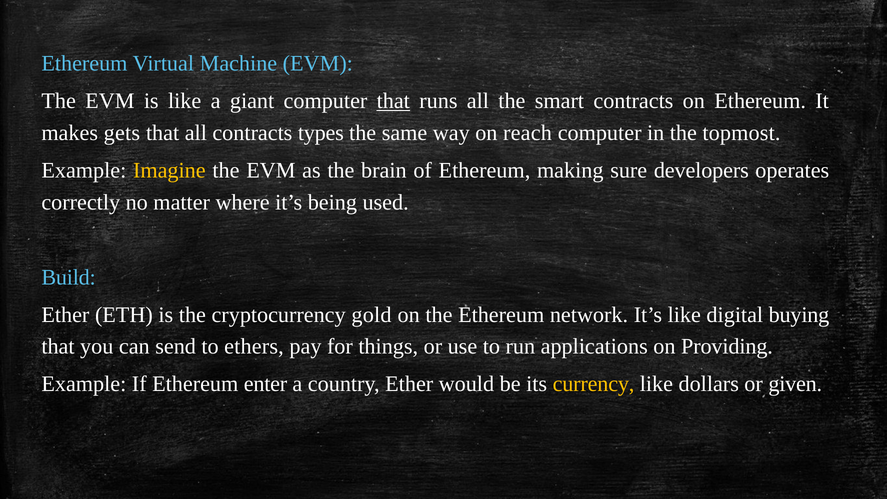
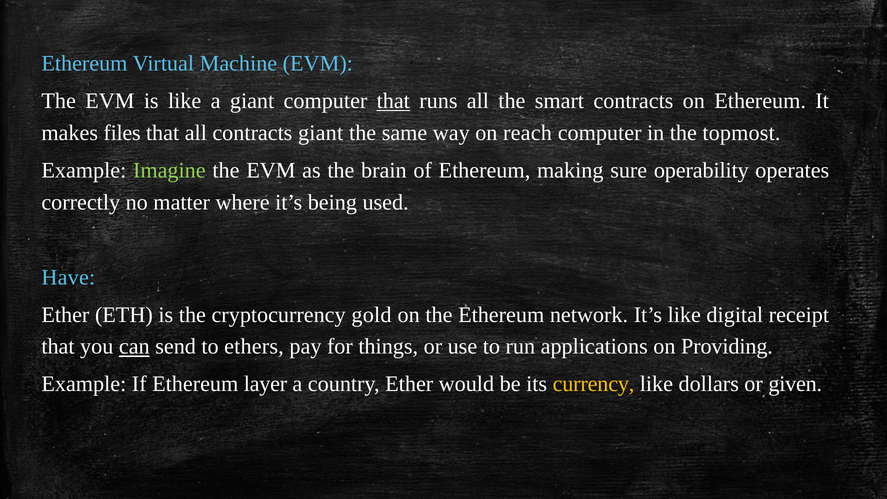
gets: gets -> files
contracts types: types -> giant
Imagine colour: yellow -> light green
developers: developers -> operability
Build: Build -> Have
buying: buying -> receipt
can underline: none -> present
enter: enter -> layer
